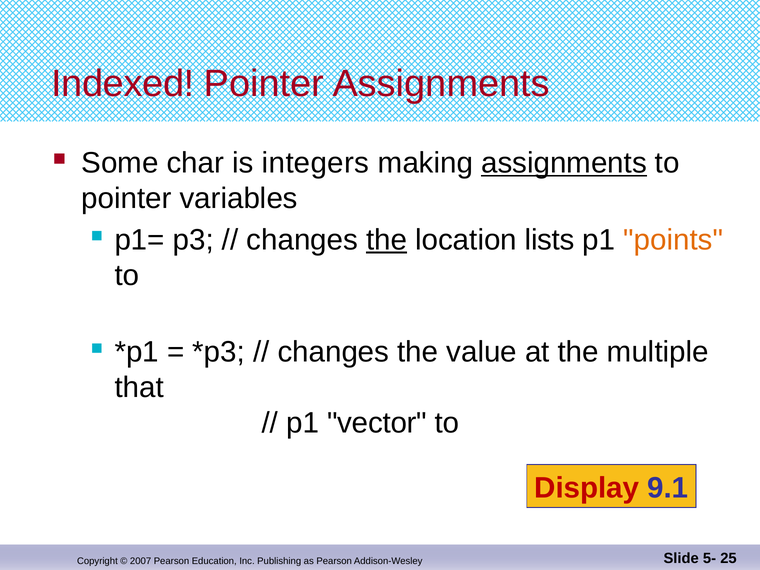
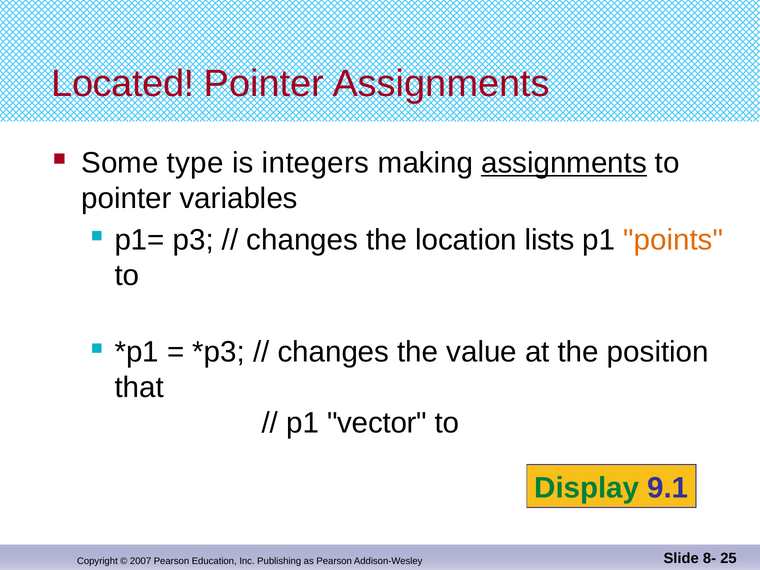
Indexed: Indexed -> Located
char: char -> type
the at (387, 240) underline: present -> none
multiple: multiple -> position
Display colour: red -> green
5-: 5- -> 8-
